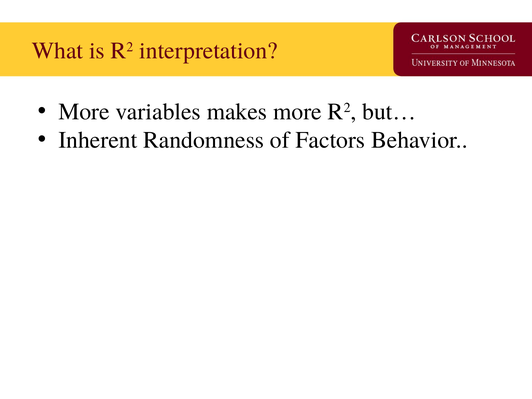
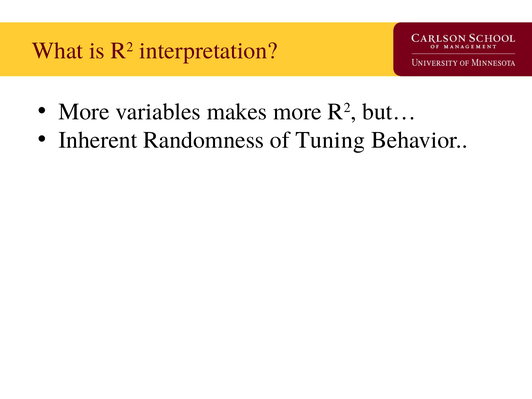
Factors: Factors -> Tuning
